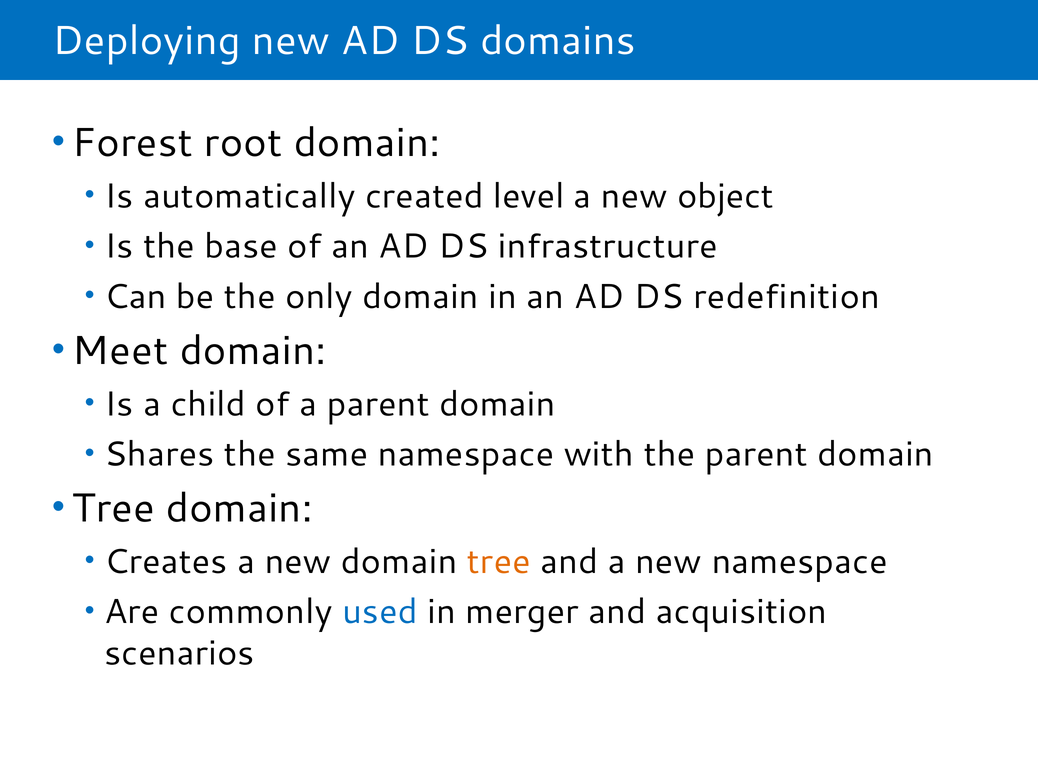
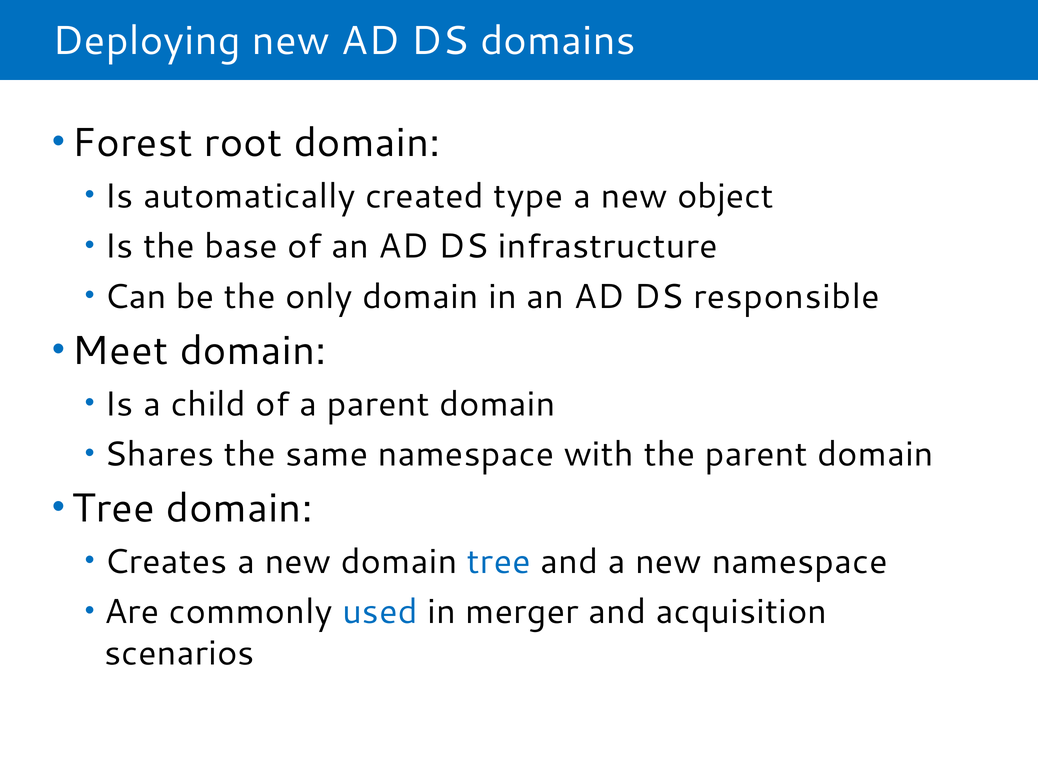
level: level -> type
redefinition: redefinition -> responsible
tree at (499, 561) colour: orange -> blue
